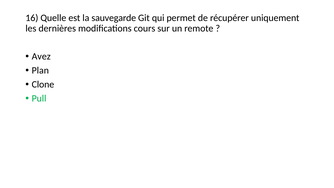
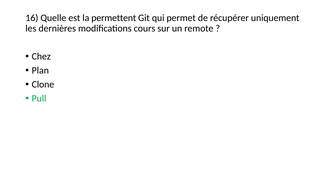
sauvegarde: sauvegarde -> permettent
Avez: Avez -> Chez
